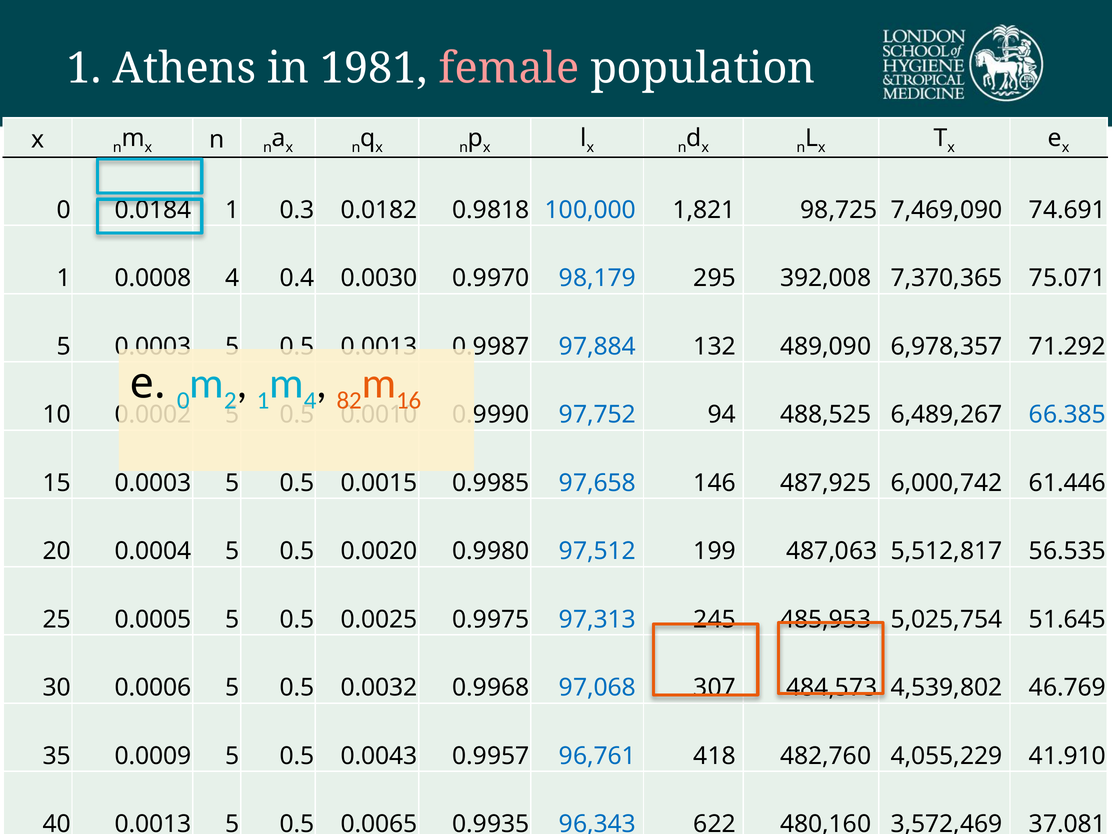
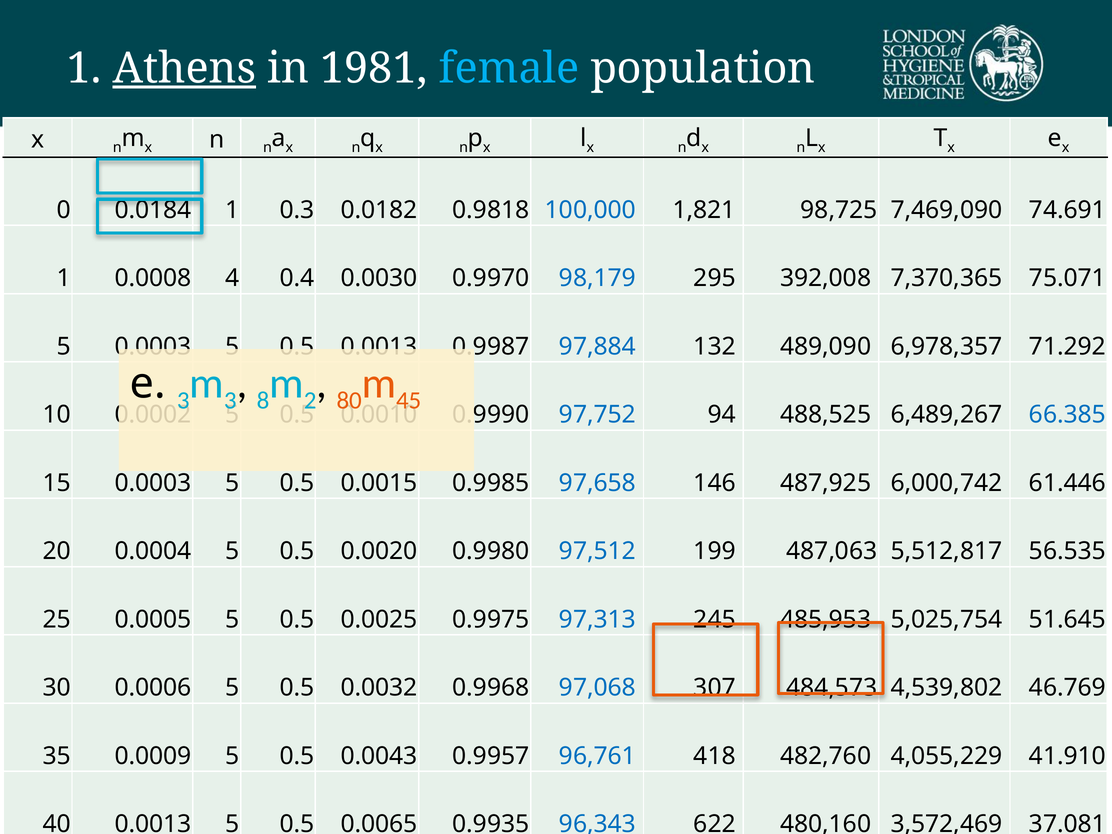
Athens underline: none -> present
female colour: pink -> light blue
e 0: 0 -> 3
2 at (230, 400): 2 -> 3
1 at (263, 400): 1 -> 8
4 at (310, 400): 4 -> 2
82 at (349, 400): 82 -> 80
16 at (409, 400): 16 -> 45
